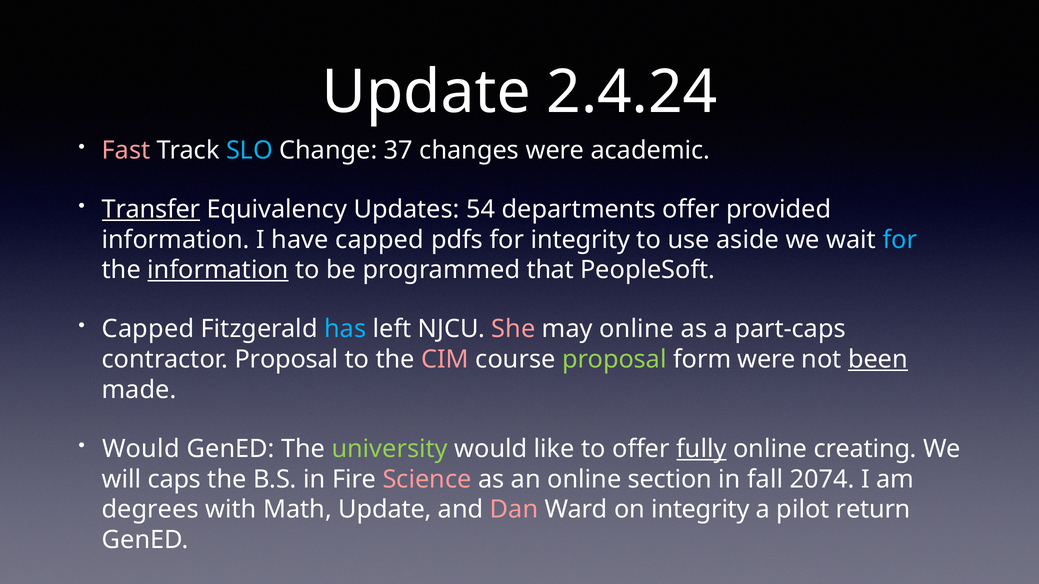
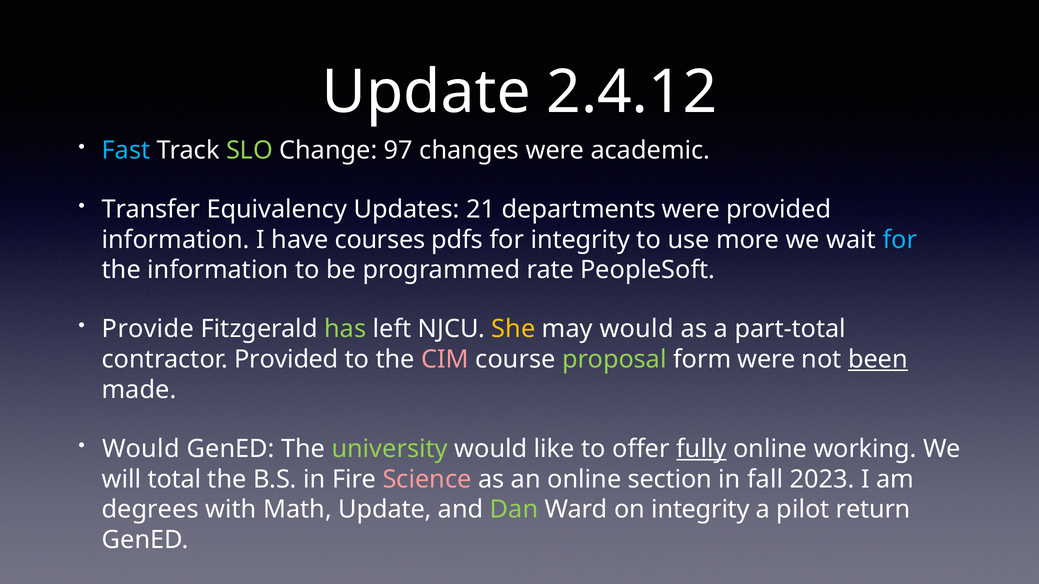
2.4.24: 2.4.24 -> 2.4.12
Fast colour: pink -> light blue
SLO colour: light blue -> light green
37: 37 -> 97
Transfer underline: present -> none
54: 54 -> 21
departments offer: offer -> were
have capped: capped -> courses
aside: aside -> more
information at (218, 270) underline: present -> none
that: that -> rate
Capped at (148, 329): Capped -> Provide
has colour: light blue -> light green
She colour: pink -> yellow
may online: online -> would
part-caps: part-caps -> part-total
contractor Proposal: Proposal -> Provided
creating: creating -> working
caps: caps -> total
2074: 2074 -> 2023
Dan colour: pink -> light green
